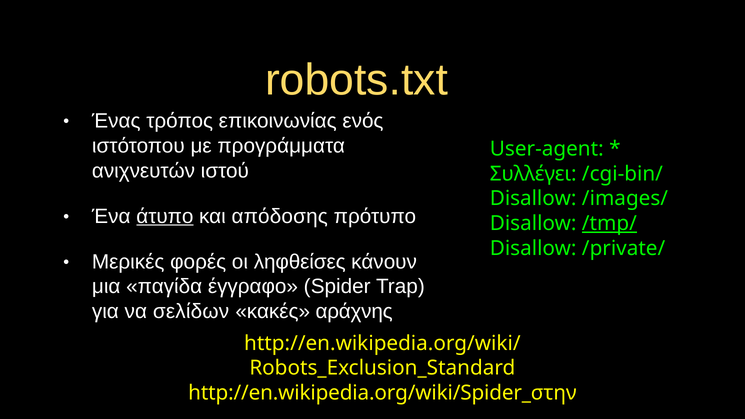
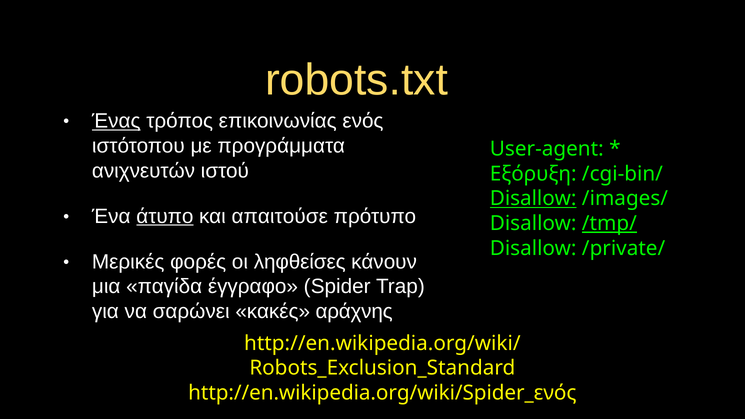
Ένας underline: none -> present
Συλλέγει: Συλλέγει -> Εξόρυξη
Disallow at (533, 199) underline: none -> present
απόδοσης: απόδοσης -> απαιτούσε
σελίδων: σελίδων -> σαρώνει
http://en.wikipedia.org/wiki/Spider_στην: http://en.wikipedia.org/wiki/Spider_στην -> http://en.wikipedia.org/wiki/Spider_ενός
